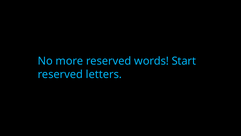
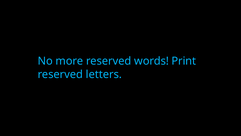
Start: Start -> Print
